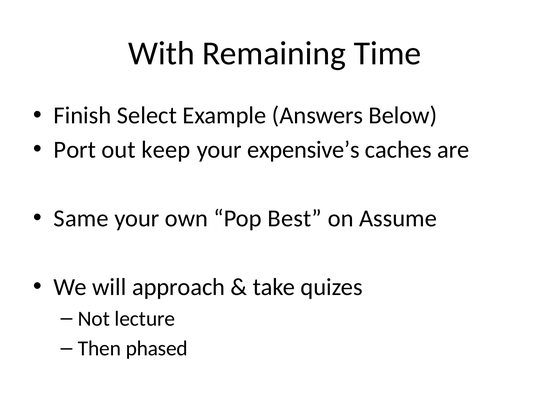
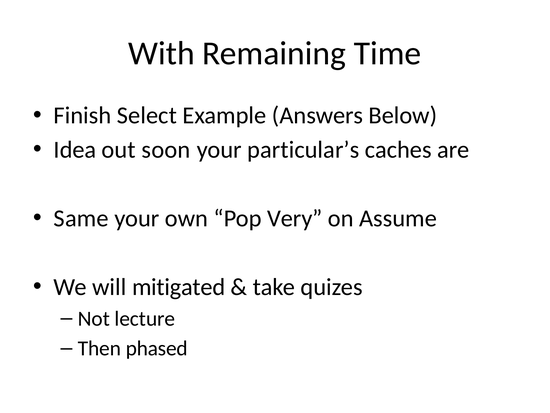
Port: Port -> Idea
keep: keep -> soon
expensive’s: expensive’s -> particular’s
Best: Best -> Very
approach: approach -> mitigated
